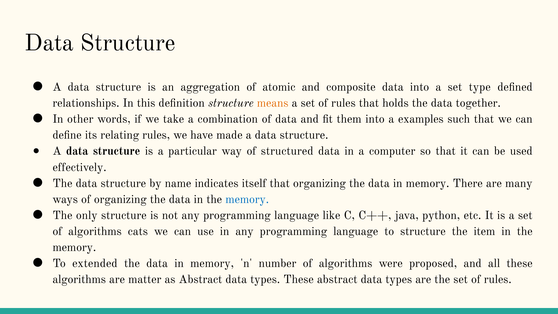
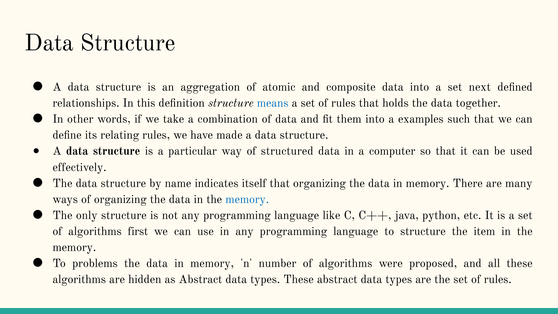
type: type -> next
means colour: orange -> blue
cats: cats -> first
extended: extended -> problems
matter: matter -> hidden
